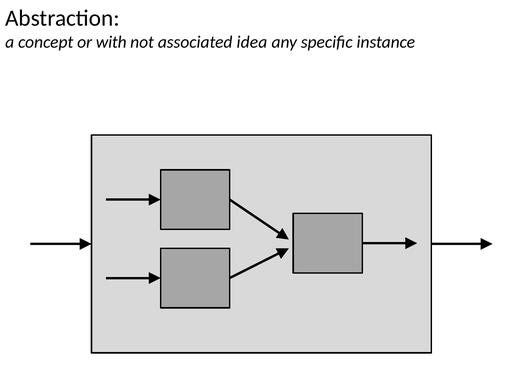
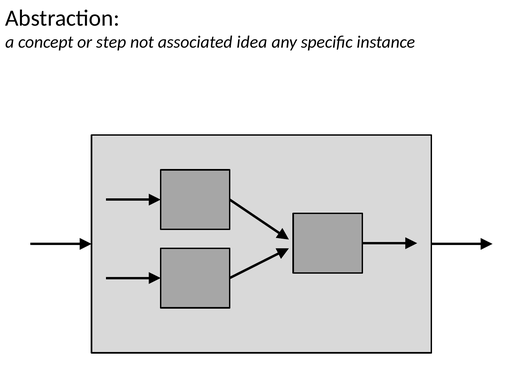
with: with -> step
